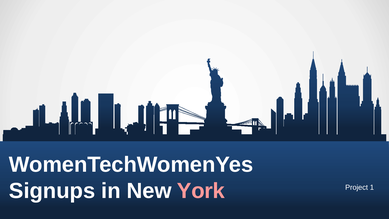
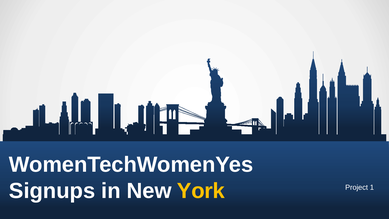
York colour: pink -> yellow
